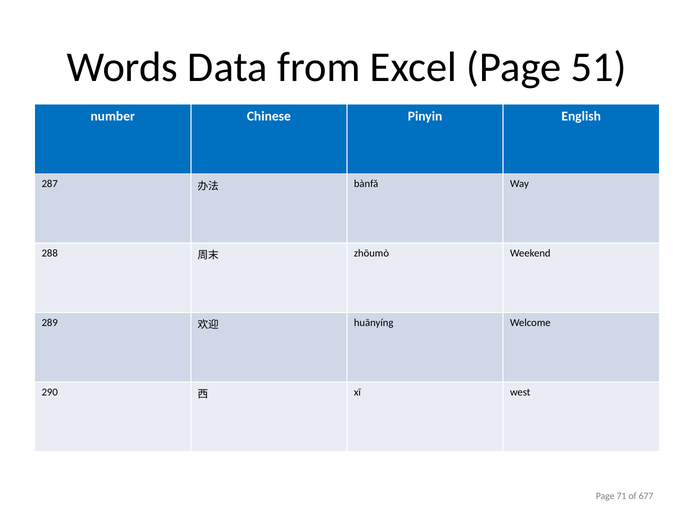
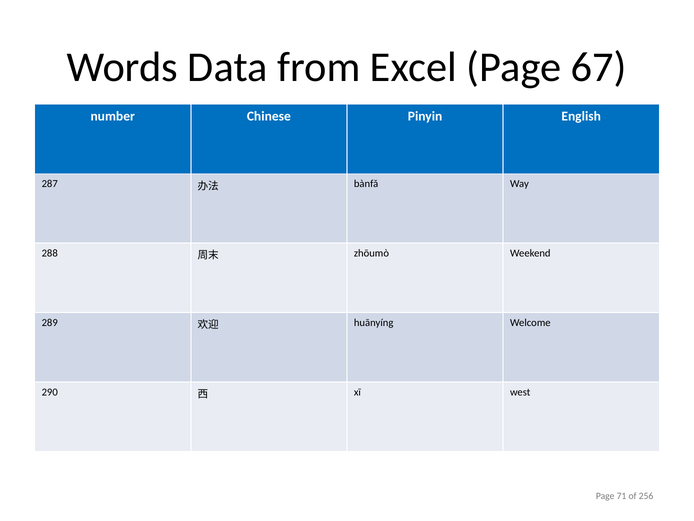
51: 51 -> 67
677: 677 -> 256
